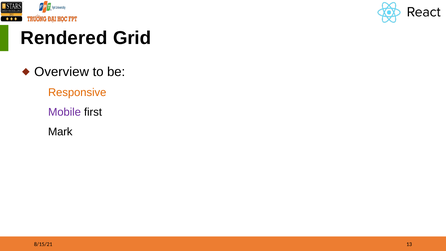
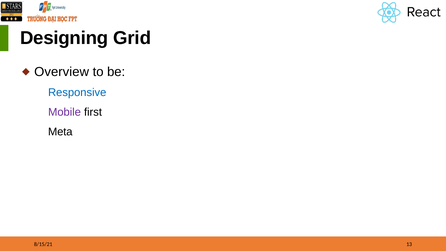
Rendered: Rendered -> Designing
Responsive colour: orange -> blue
Mark: Mark -> Meta
